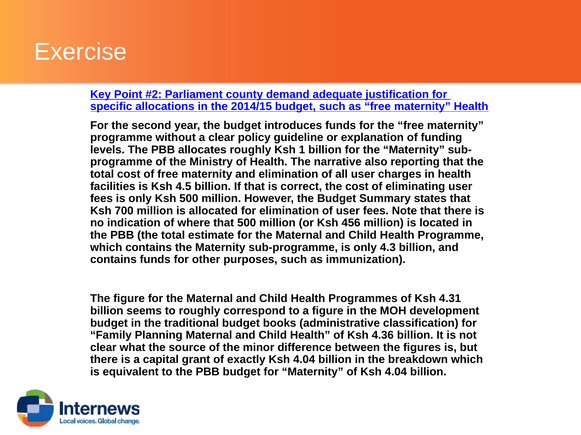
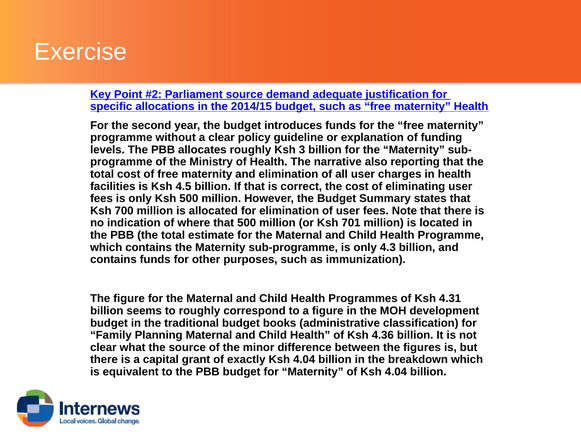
Parliament county: county -> source
1: 1 -> 3
456: 456 -> 701
